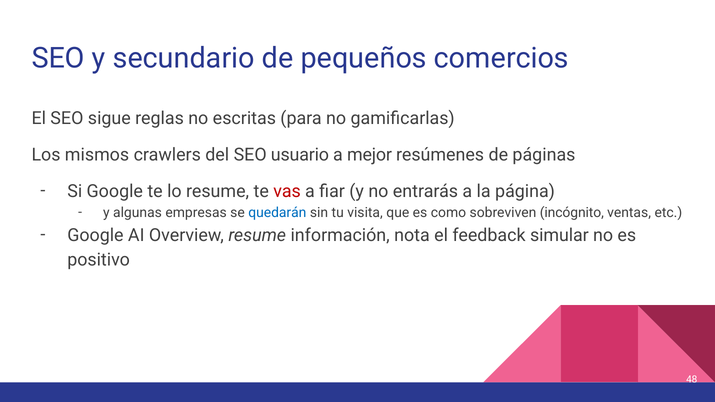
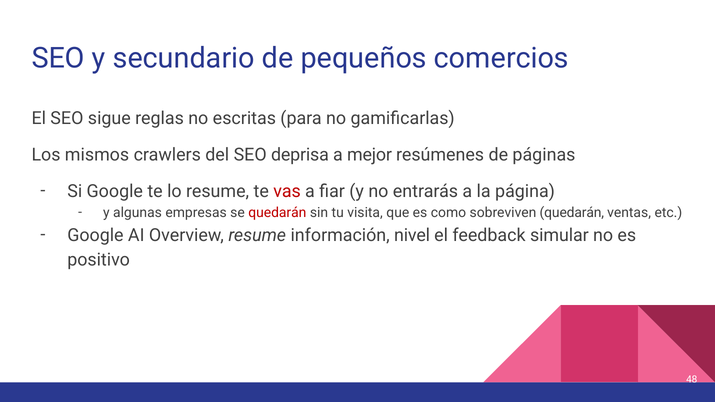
usuario: usuario -> deprisa
quedarán at (277, 213) colour: blue -> red
sobreviven incógnito: incógnito -> quedarán
nota: nota -> nivel
